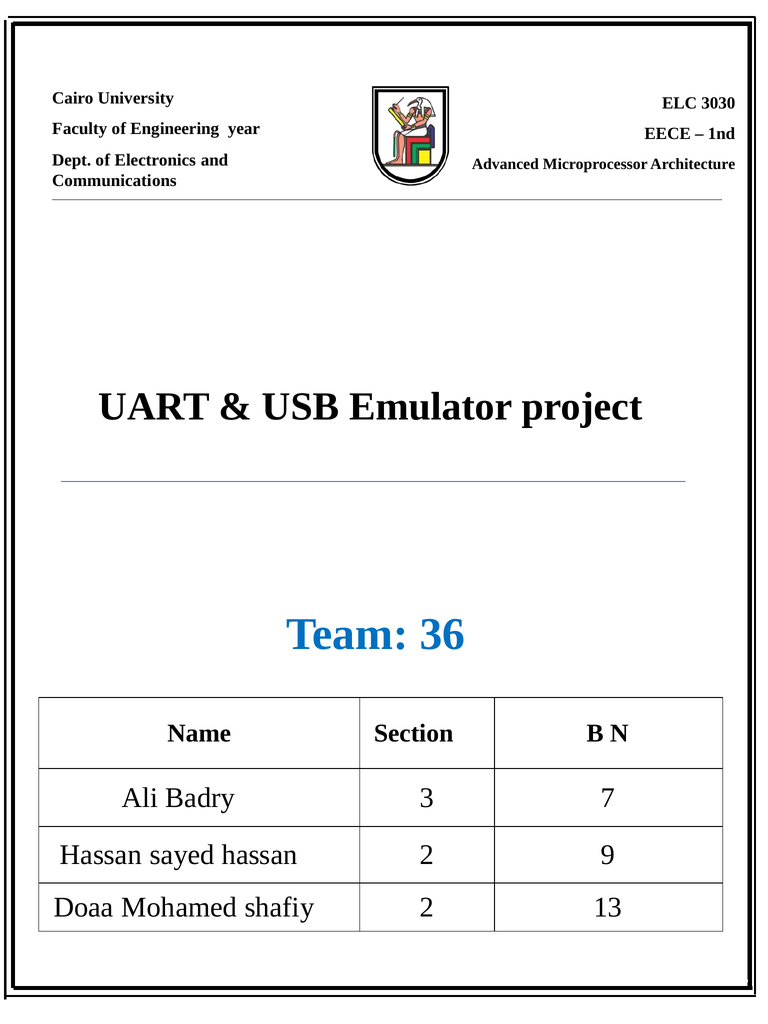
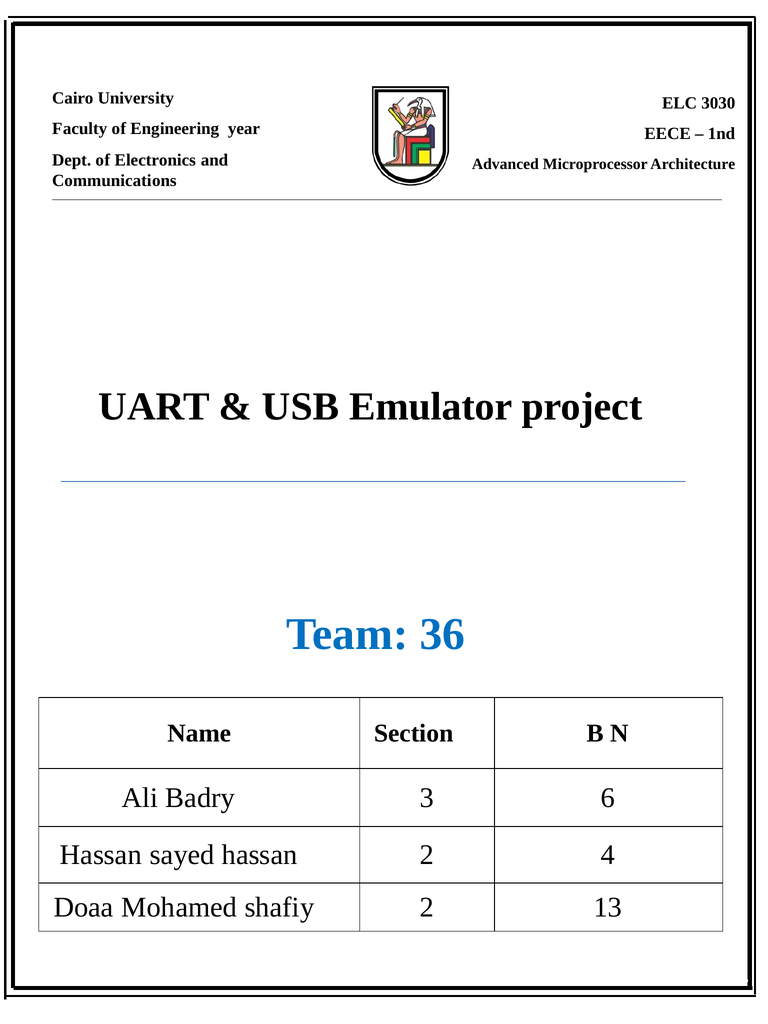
7: 7 -> 6
9: 9 -> 4
